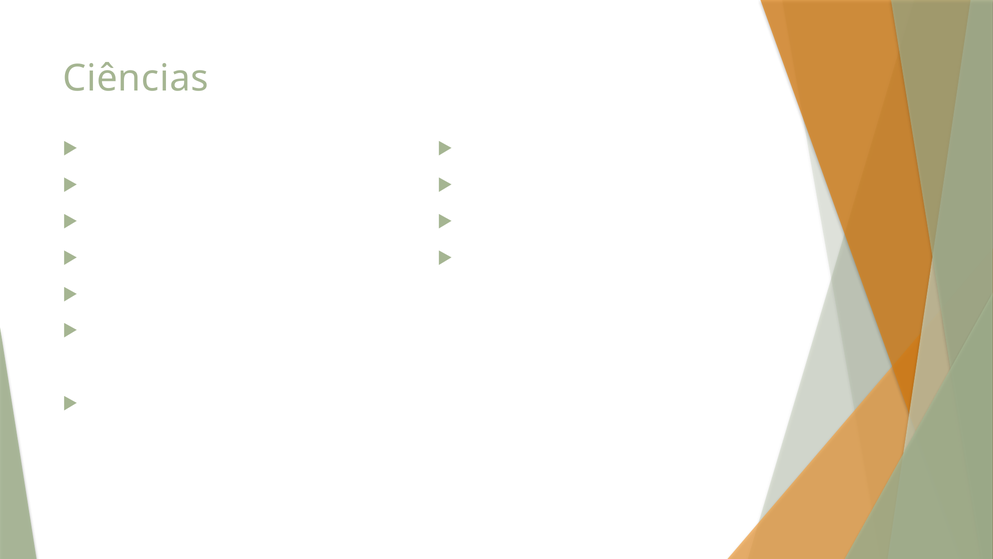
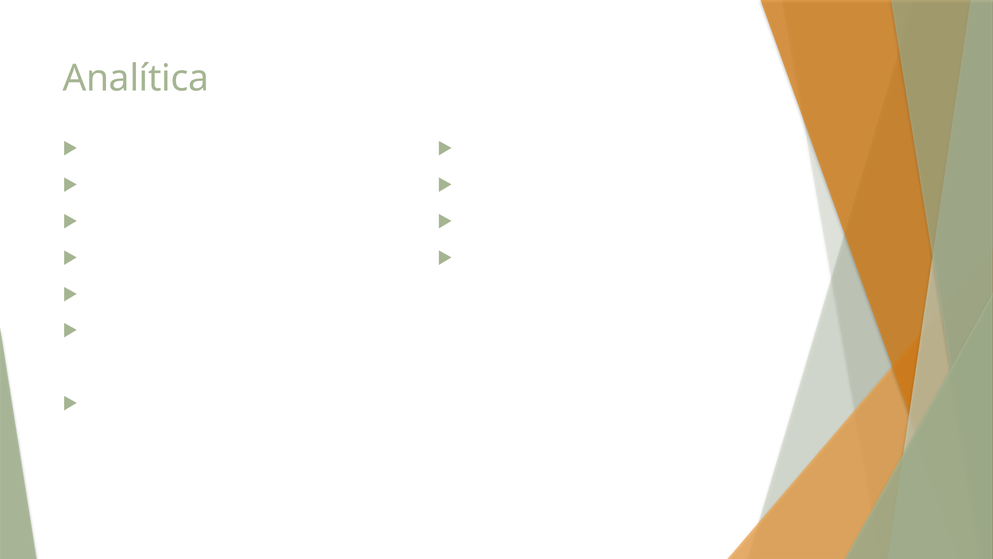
Ciências: Ciências -> Analítica
